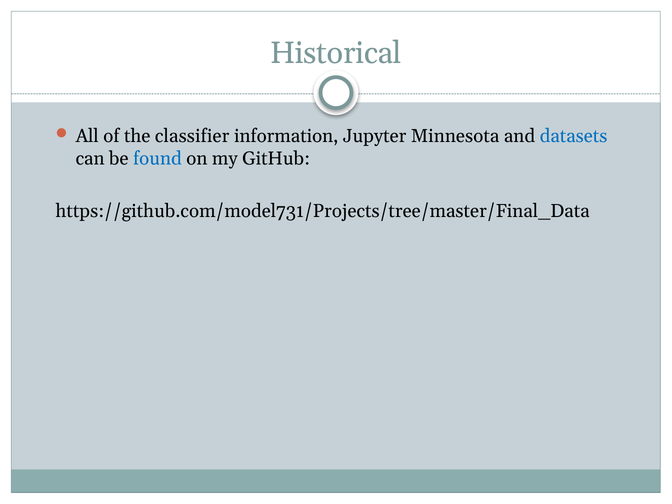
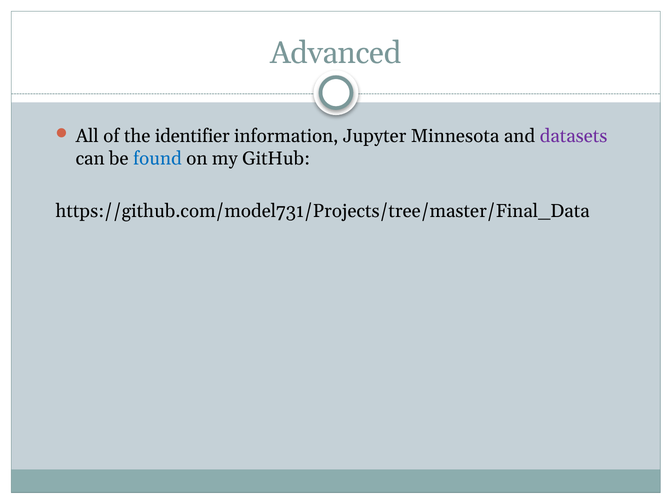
Historical: Historical -> Advanced
classifier: classifier -> identifier
datasets colour: blue -> purple
